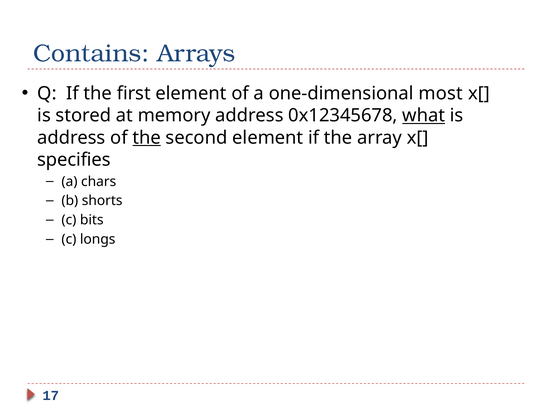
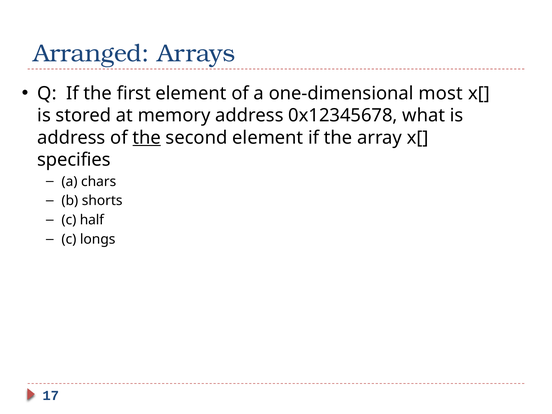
Contains: Contains -> Arranged
what underline: present -> none
bits: bits -> half
